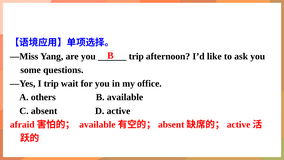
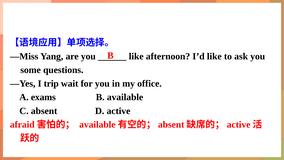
trip at (136, 56): trip -> like
others: others -> exams
